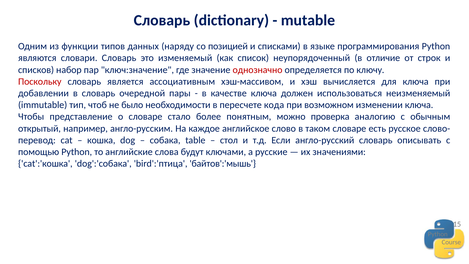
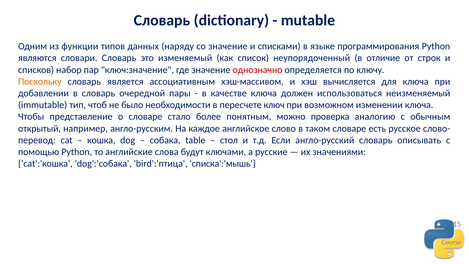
со позицией: позицией -> значение
Поскольку colour: red -> orange
кода: кода -> ключ
байтов':'мышь: байтов':'мышь -> списка':'мышь
